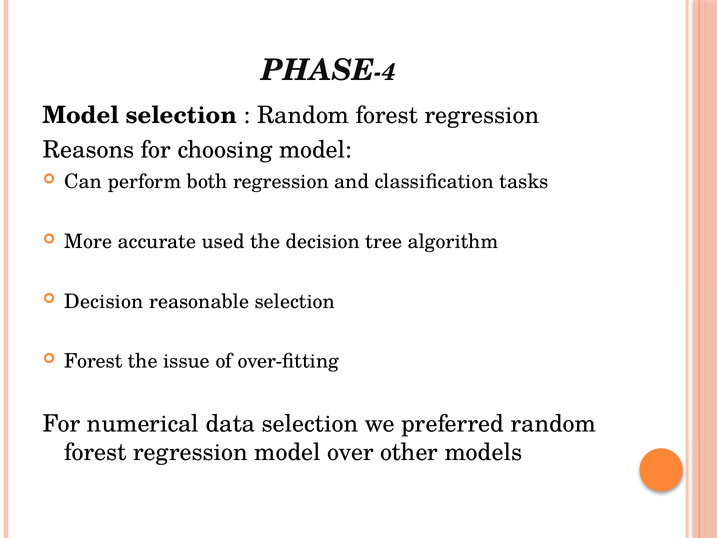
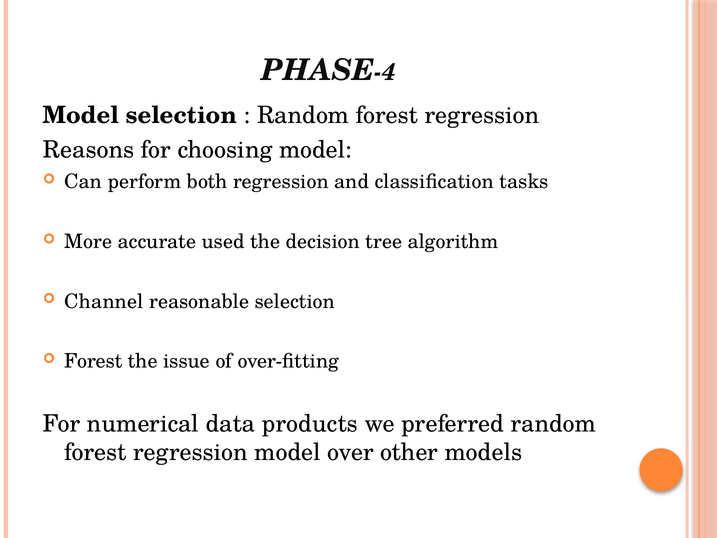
Decision at (104, 301): Decision -> Channel
data selection: selection -> products
